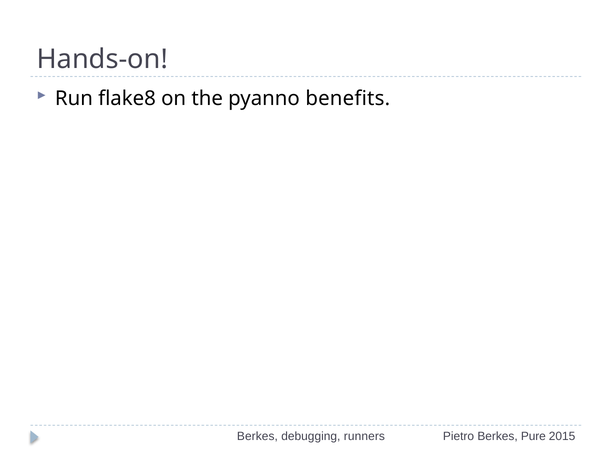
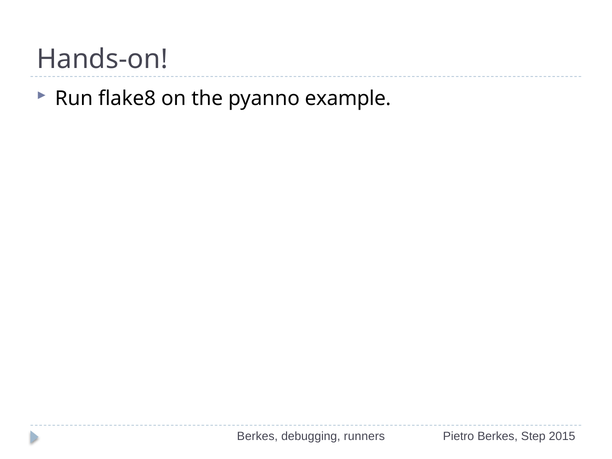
benefits: benefits -> example
Pure: Pure -> Step
